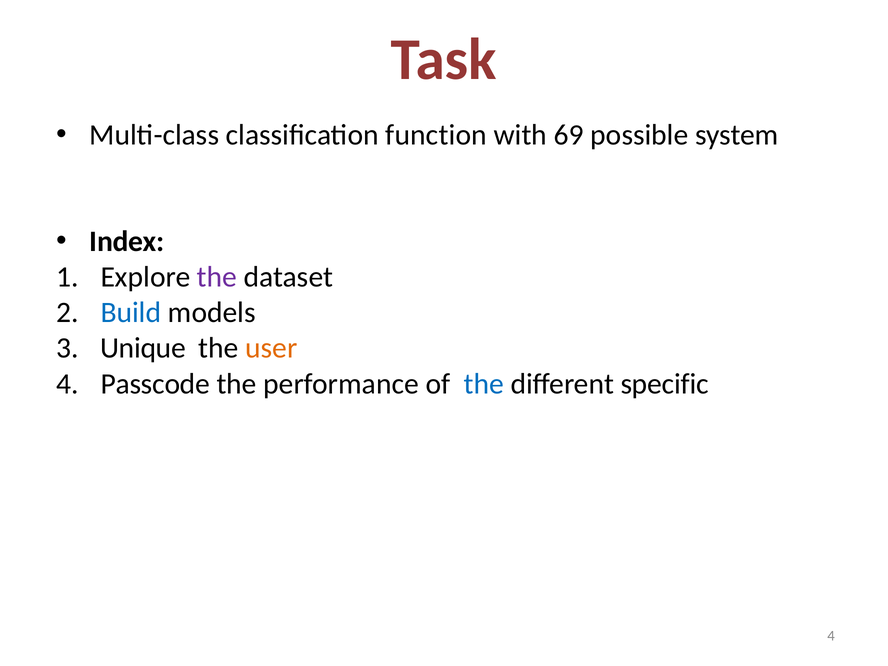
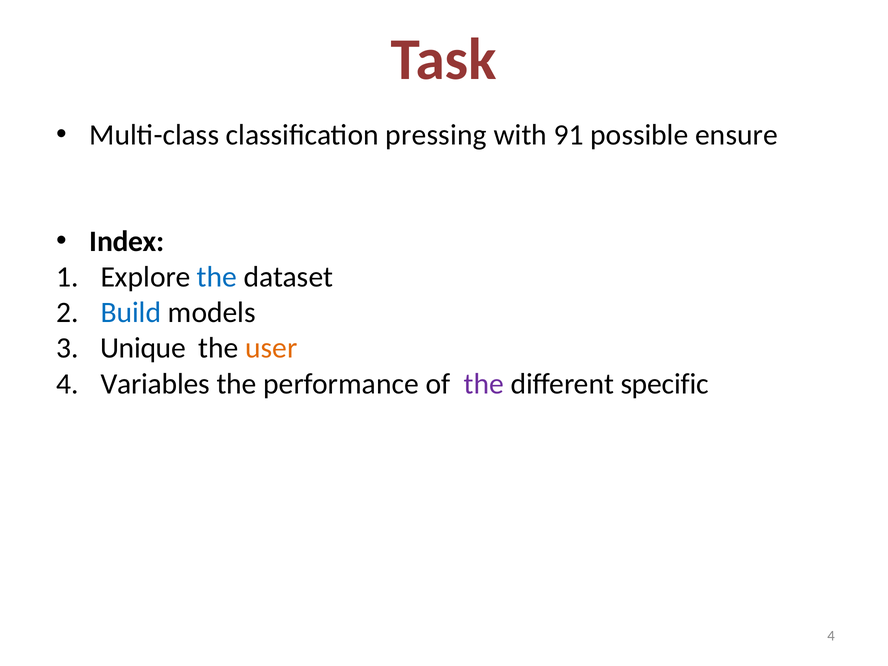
function: function -> pressing
69: 69 -> 91
system: system -> ensure
the at (217, 277) colour: purple -> blue
Passcode: Passcode -> Variables
the at (484, 384) colour: blue -> purple
